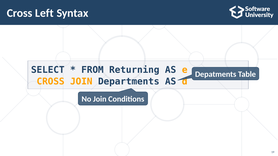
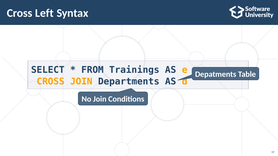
Returning: Returning -> Trainings
